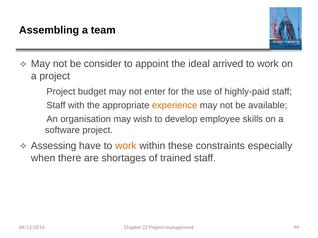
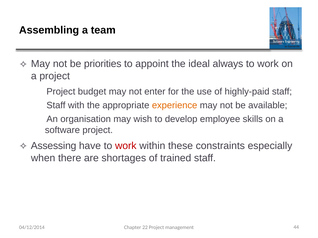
consider: consider -> priorities
arrived: arrived -> always
work at (126, 146) colour: orange -> red
